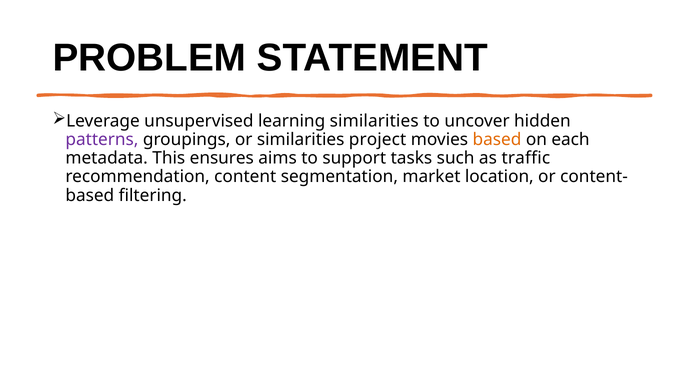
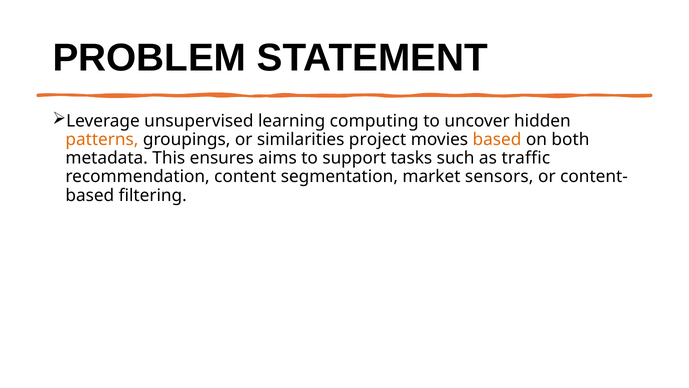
learning similarities: similarities -> computing
patterns colour: purple -> orange
each: each -> both
location: location -> sensors
